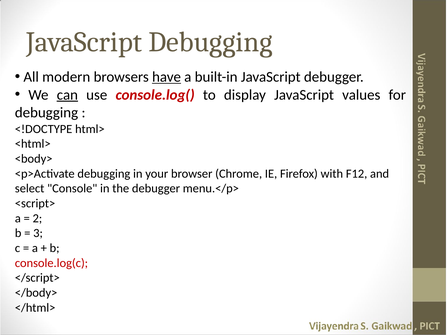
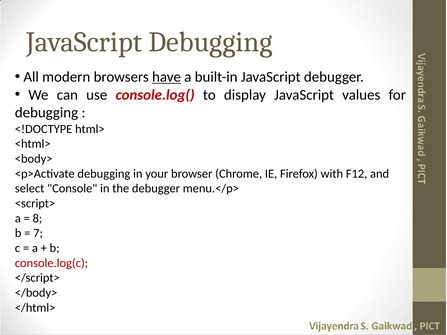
can underline: present -> none
2: 2 -> 8
3: 3 -> 7
